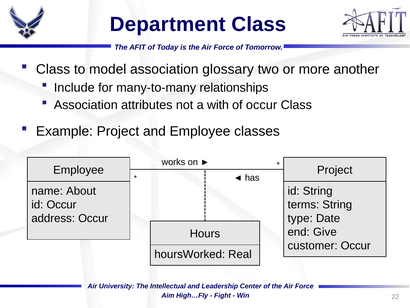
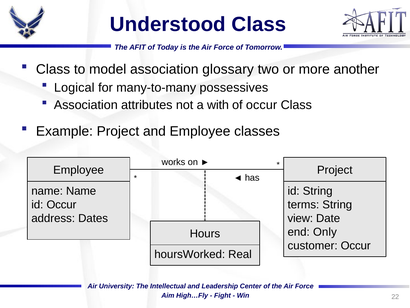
Department: Department -> Understood
Include: Include -> Logical
relationships: relationships -> possessives
name About: About -> Name
address Occur: Occur -> Dates
type: type -> view
Give: Give -> Only
